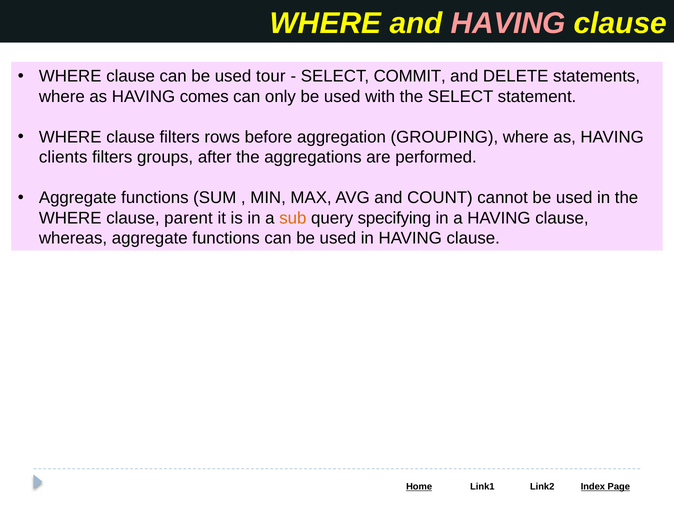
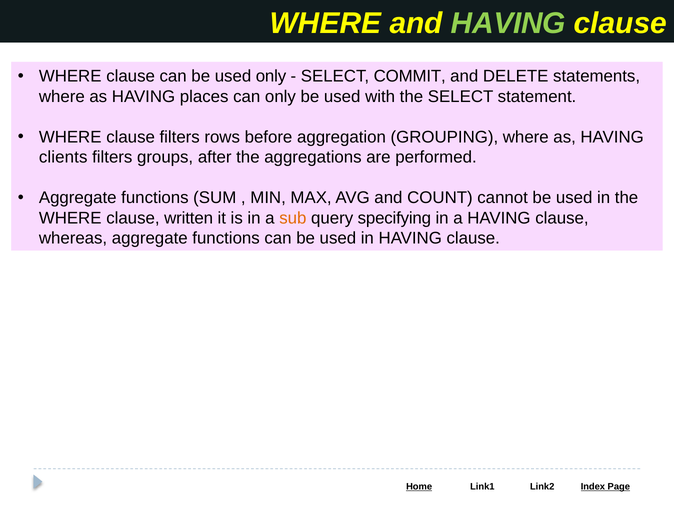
HAVING at (508, 23) colour: pink -> light green
used tour: tour -> only
comes: comes -> places
parent: parent -> written
